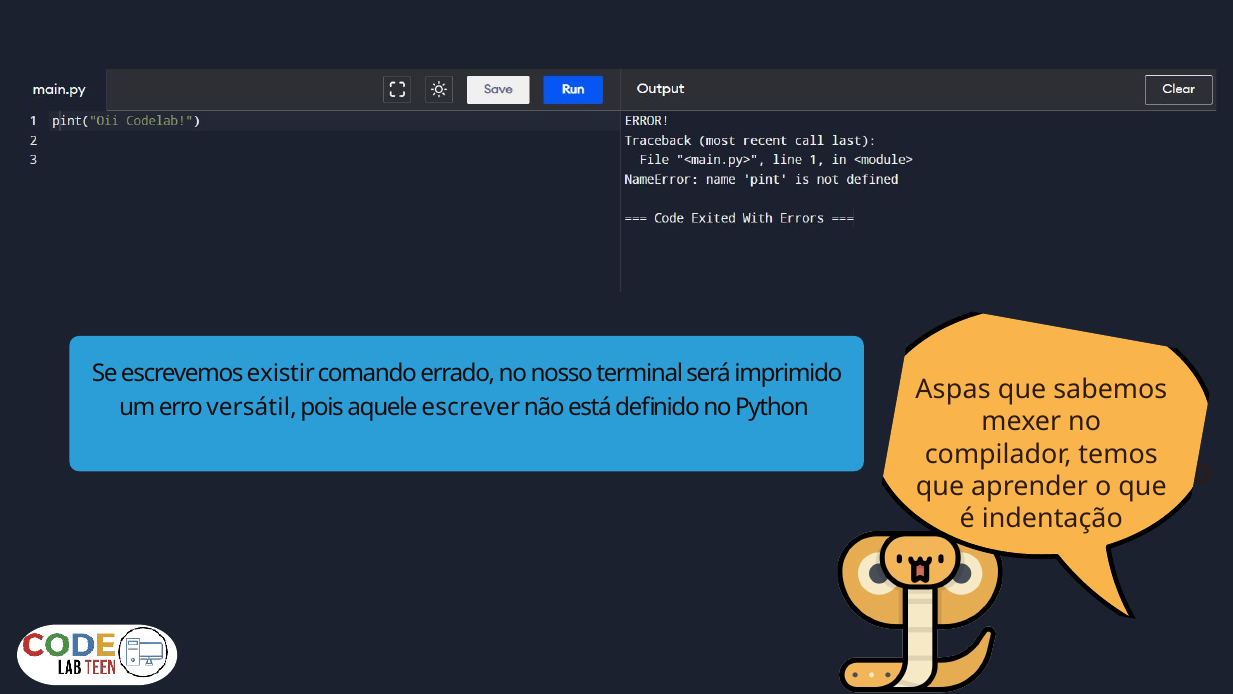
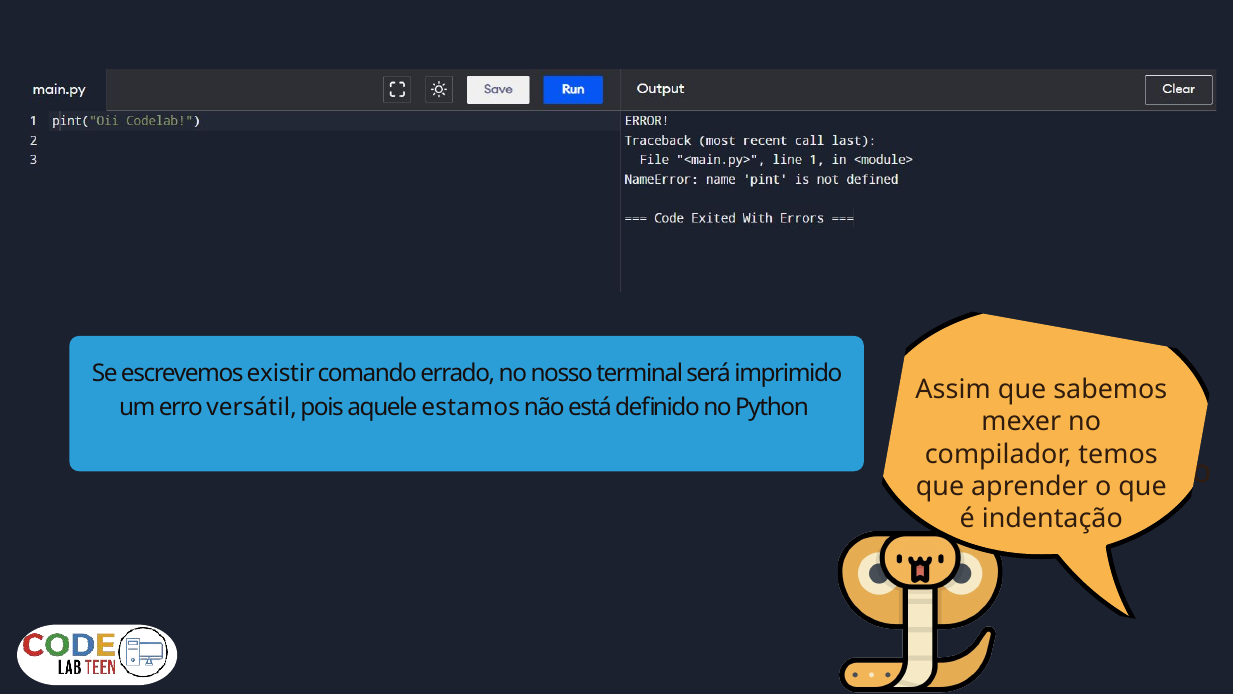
Aspas: Aspas -> Assim
escrever: escrever -> estamos
